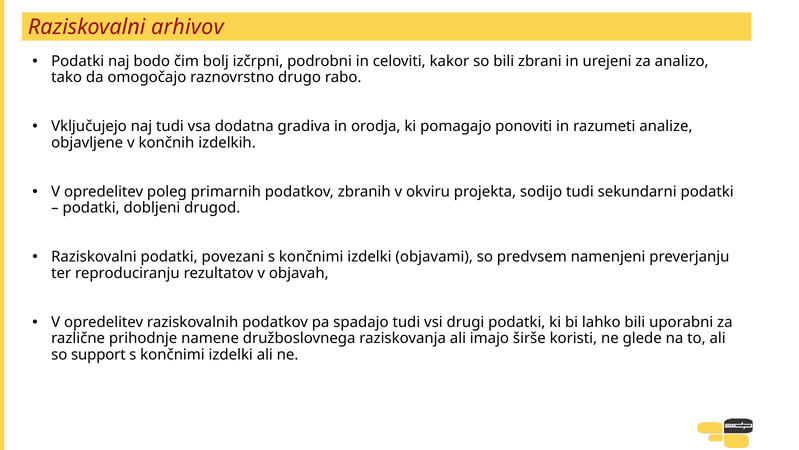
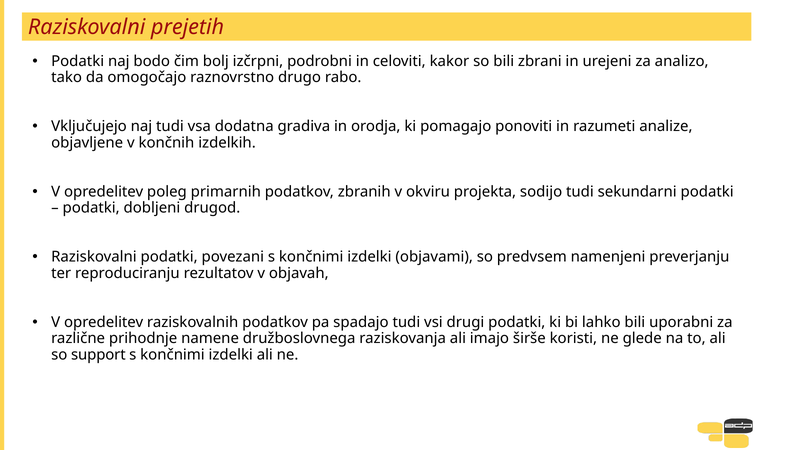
arhivov: arhivov -> prejetih
